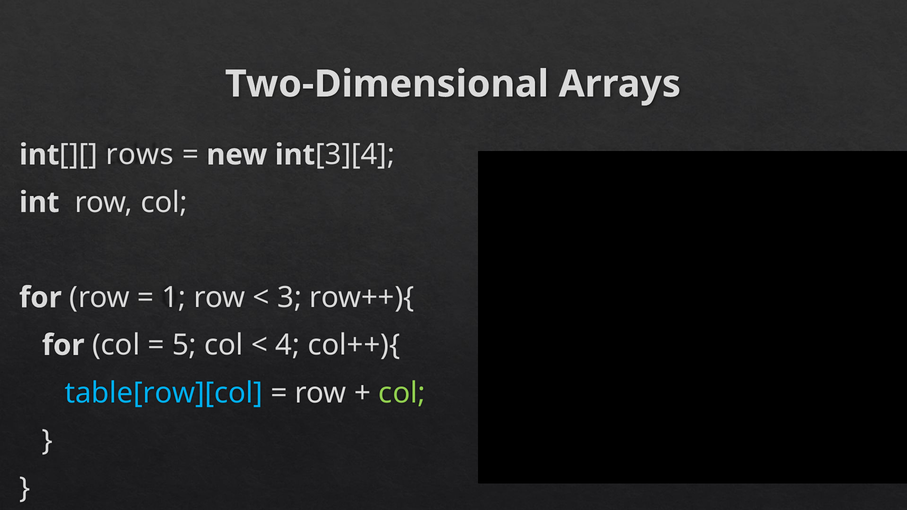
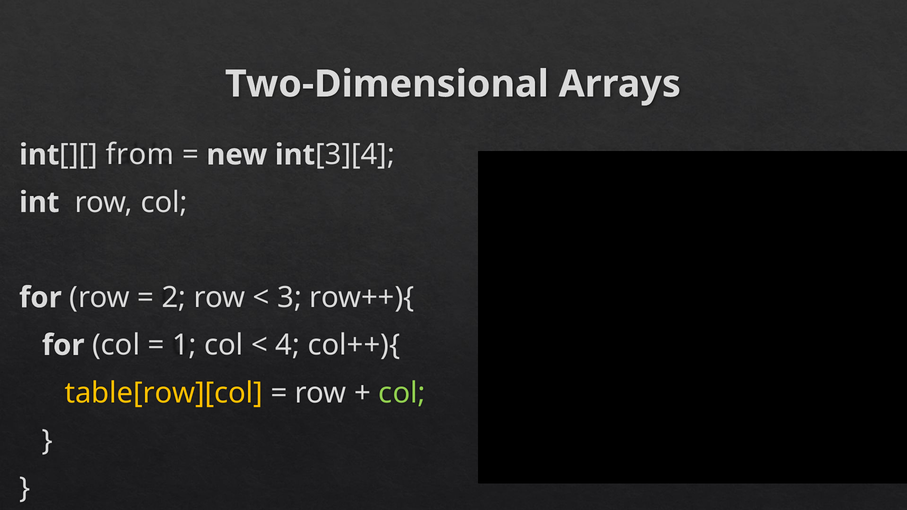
rows: rows -> from
1 at (174, 298): 1 -> 2
5 at (184, 345): 5 -> 1
table[row][col colour: light blue -> yellow
